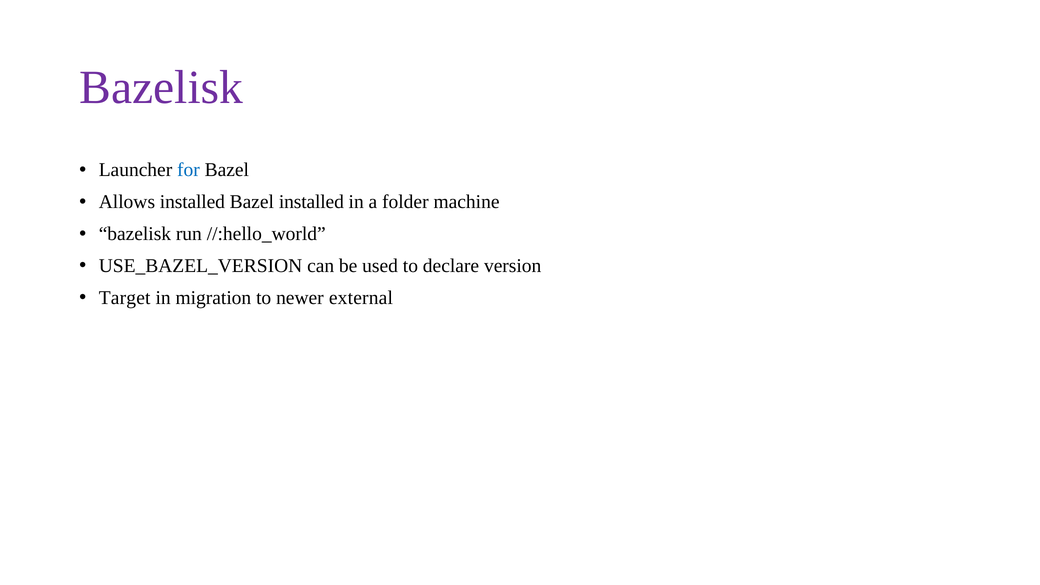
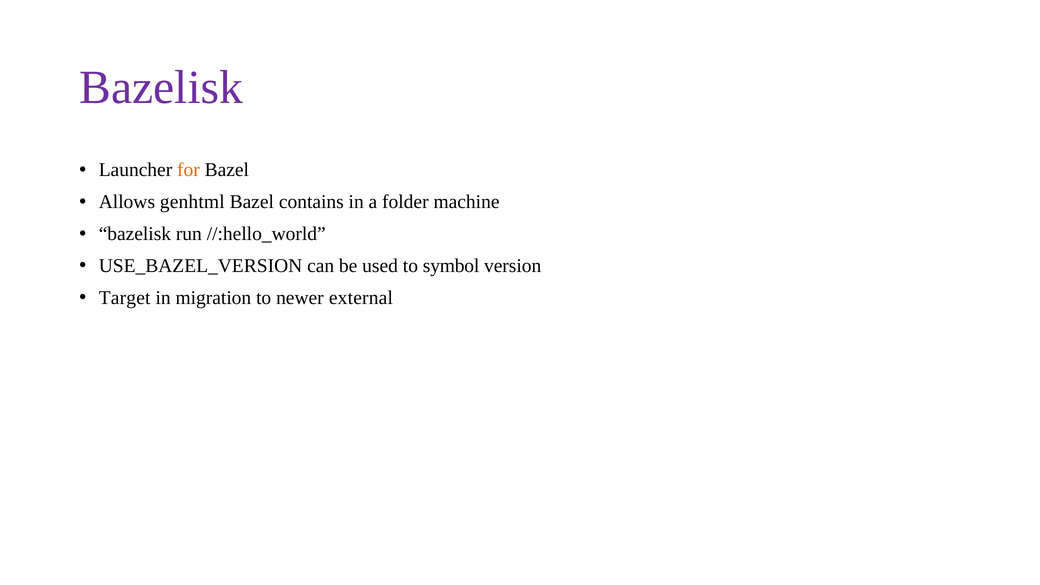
for colour: blue -> orange
Allows installed: installed -> genhtml
Bazel installed: installed -> contains
declare: declare -> symbol
